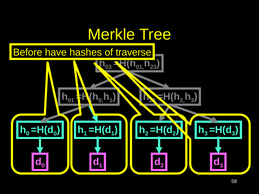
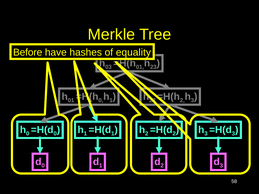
traverse: traverse -> equality
